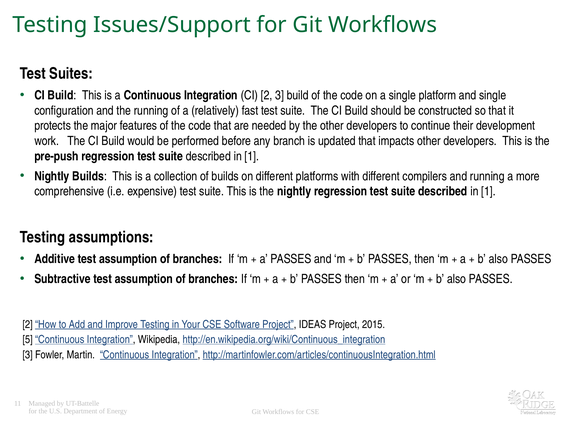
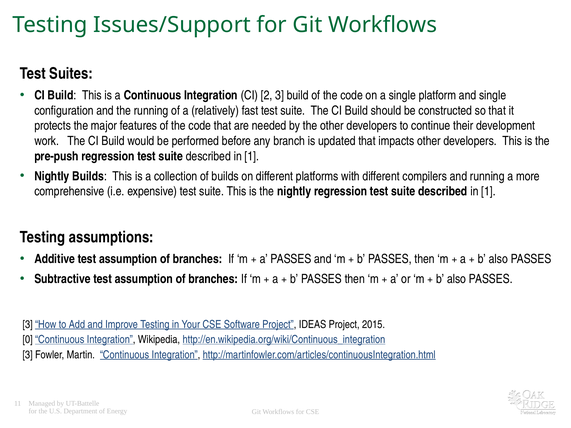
2 at (28, 325): 2 -> 3
5: 5 -> 0
